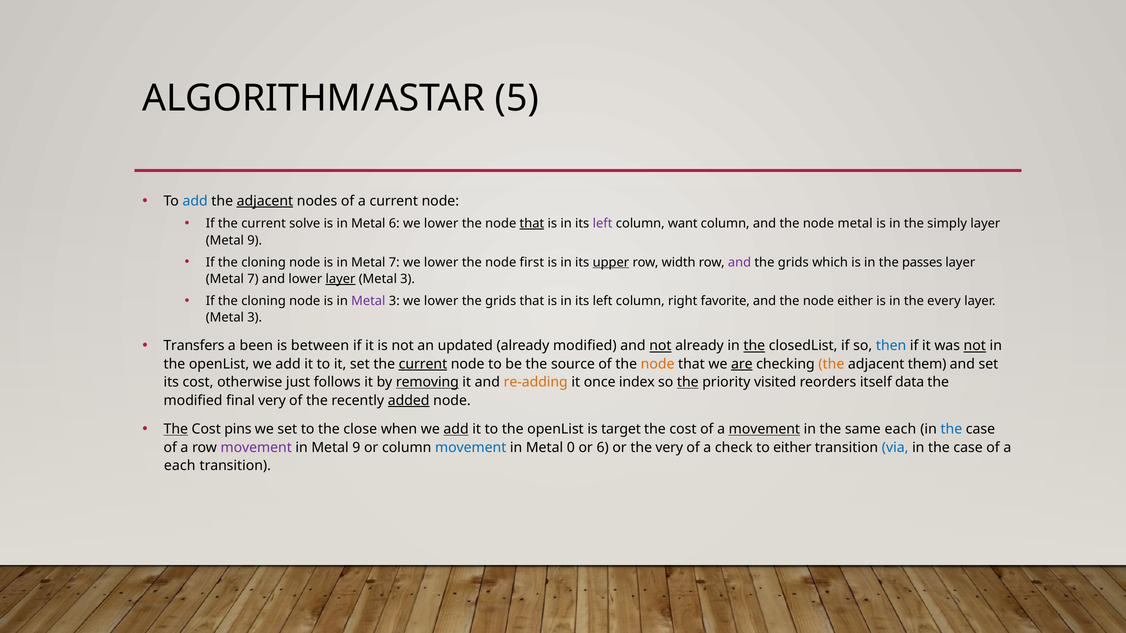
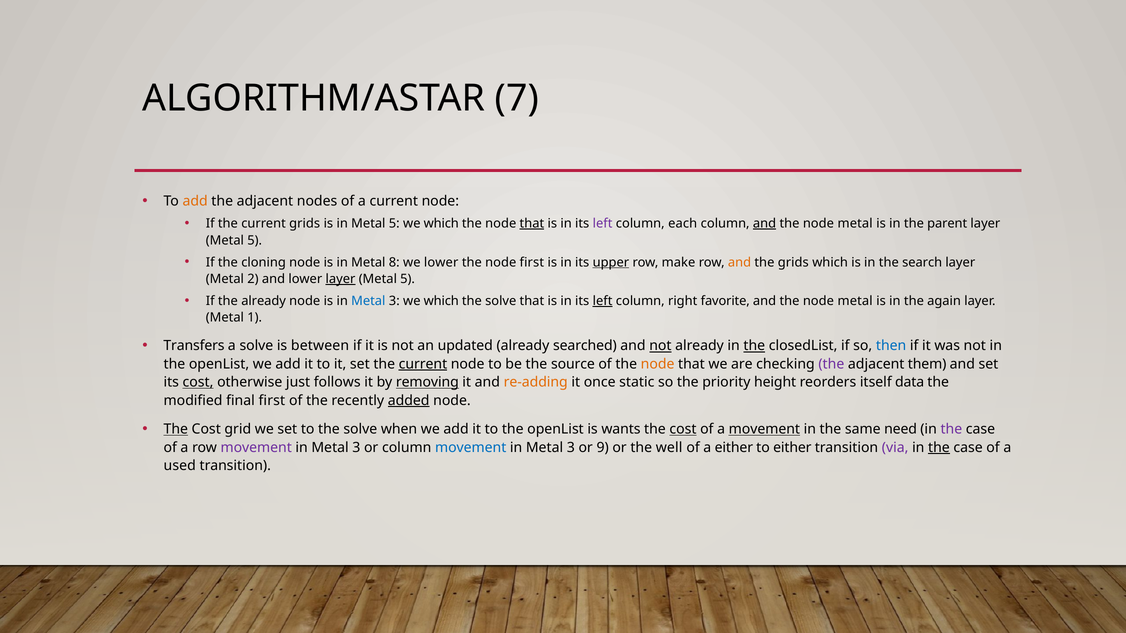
5: 5 -> 7
add at (195, 201) colour: blue -> orange
adjacent at (265, 201) underline: present -> none
current solve: solve -> grids
in Metal 6: 6 -> 5
lower at (441, 224): lower -> which
want: want -> each
and at (765, 224) underline: none -> present
simply: simply -> parent
9 at (255, 240): 9 -> 5
in Metal 7: 7 -> 8
width: width -> make
and at (740, 262) colour: purple -> orange
passes: passes -> search
7 at (253, 279): 7 -> 2
3 at (408, 279): 3 -> 5
cloning at (264, 301): cloning -> already
Metal at (368, 301) colour: purple -> blue
3 we lower: lower -> which
grids at (501, 301): grids -> solve
left at (603, 301) underline: none -> present
either at (855, 301): either -> metal
every: every -> again
3 at (255, 318): 3 -> 1
a been: been -> solve
already modified: modified -> searched
not at (975, 346) underline: present -> none
are underline: present -> none
the at (831, 364) colour: orange -> purple
cost at (198, 382) underline: none -> present
index: index -> static
the at (688, 382) underline: present -> none
visited: visited -> height
final very: very -> first
pins: pins -> grid
to the close: close -> solve
add at (456, 429) underline: present -> none
target: target -> wants
cost at (683, 429) underline: none -> present
same each: each -> need
the at (951, 429) colour: blue -> purple
9 at (356, 448): 9 -> 3
0 at (571, 448): 0 -> 3
or 6: 6 -> 9
the very: very -> well
a check: check -> either
via colour: blue -> purple
the at (939, 448) underline: none -> present
each at (180, 466): each -> used
